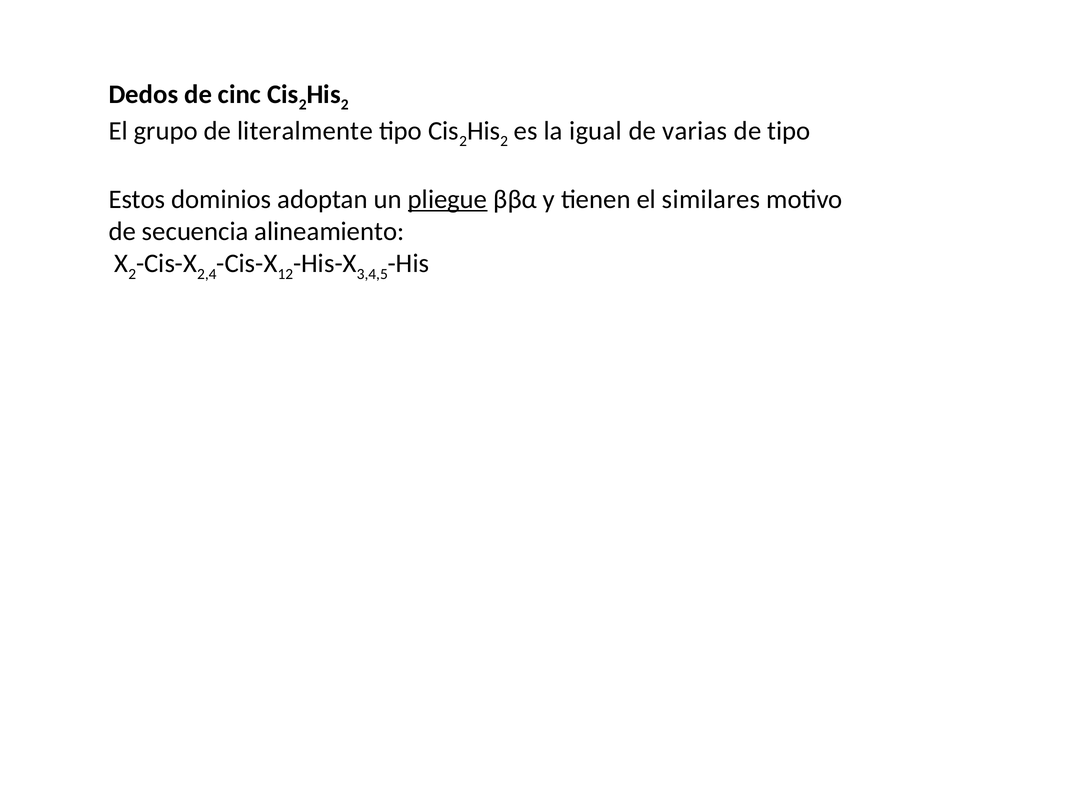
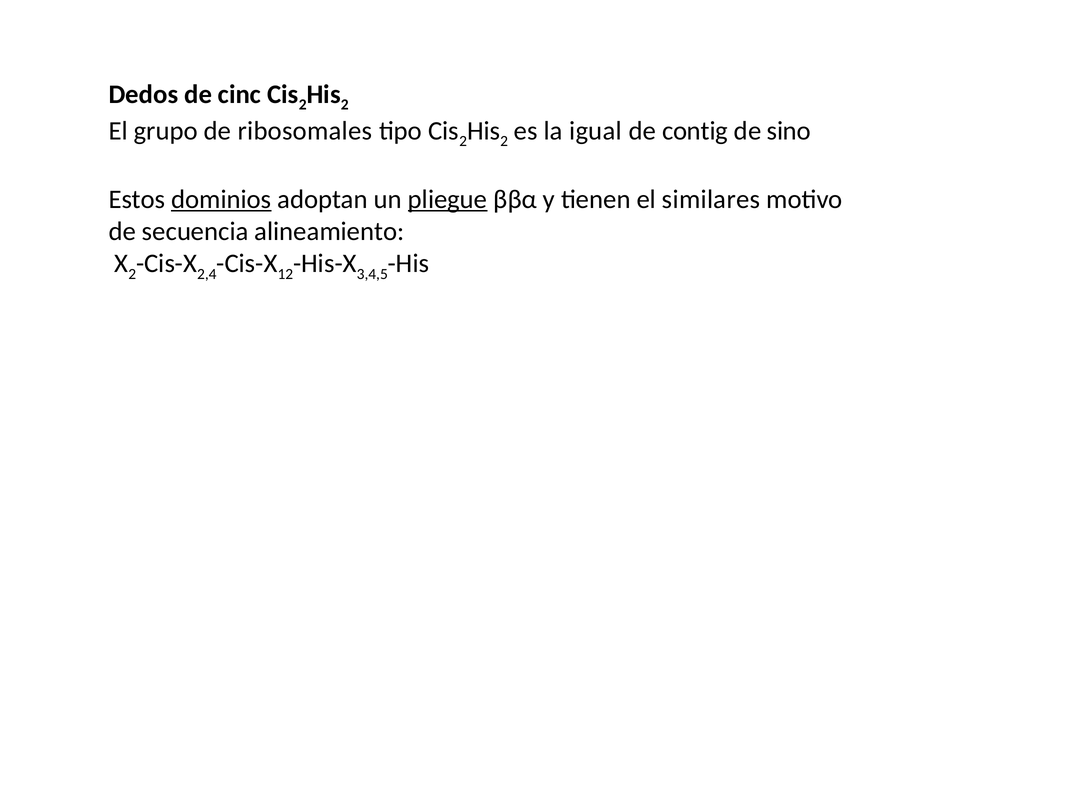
literalmente: literalmente -> ribosomales
varias: varias -> contig
de tipo: tipo -> sino
dominios underline: none -> present
